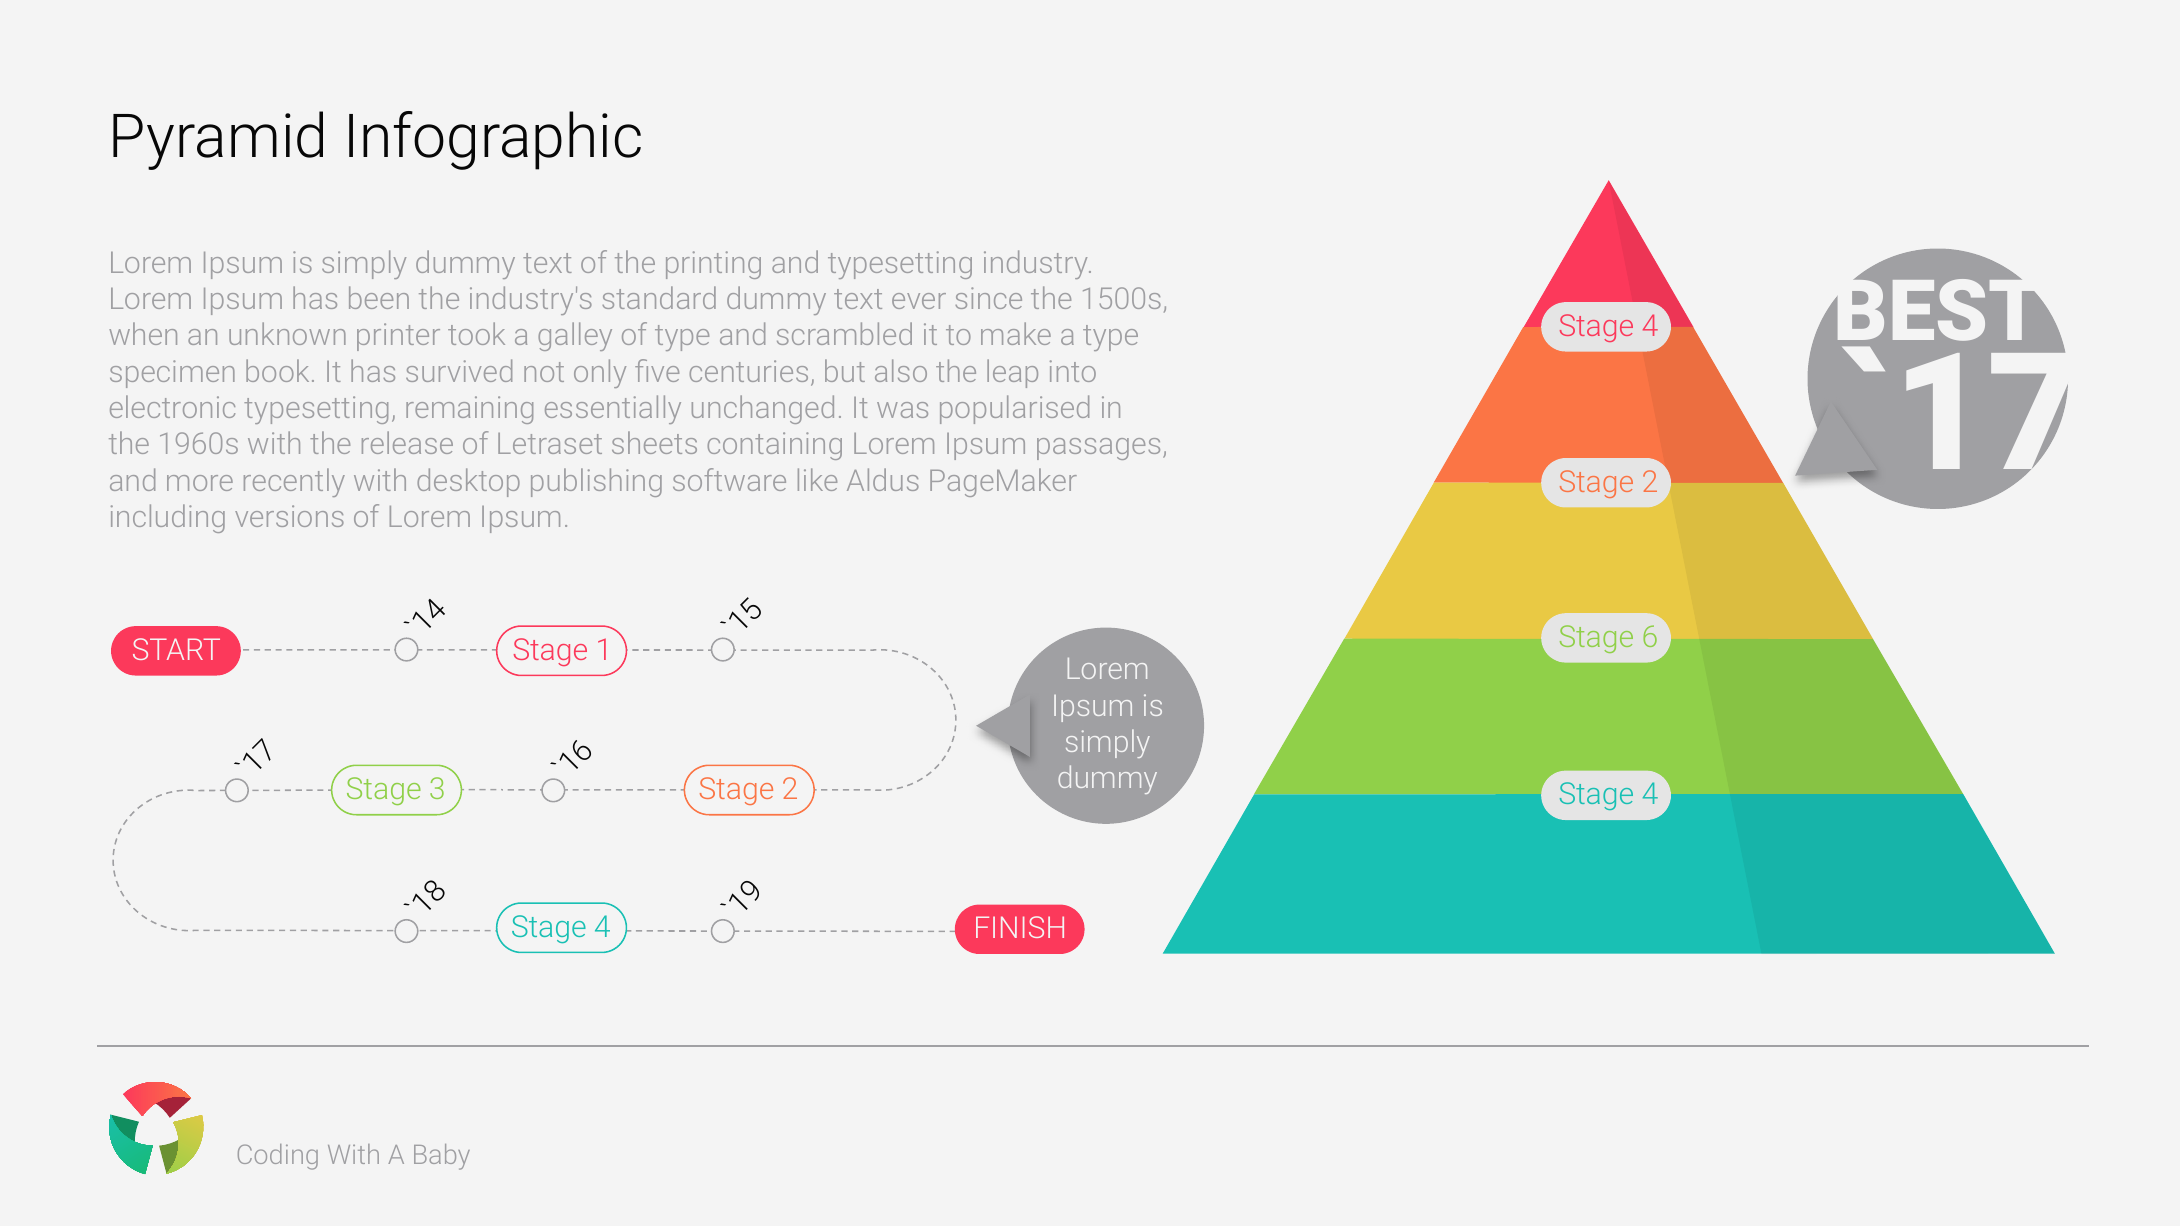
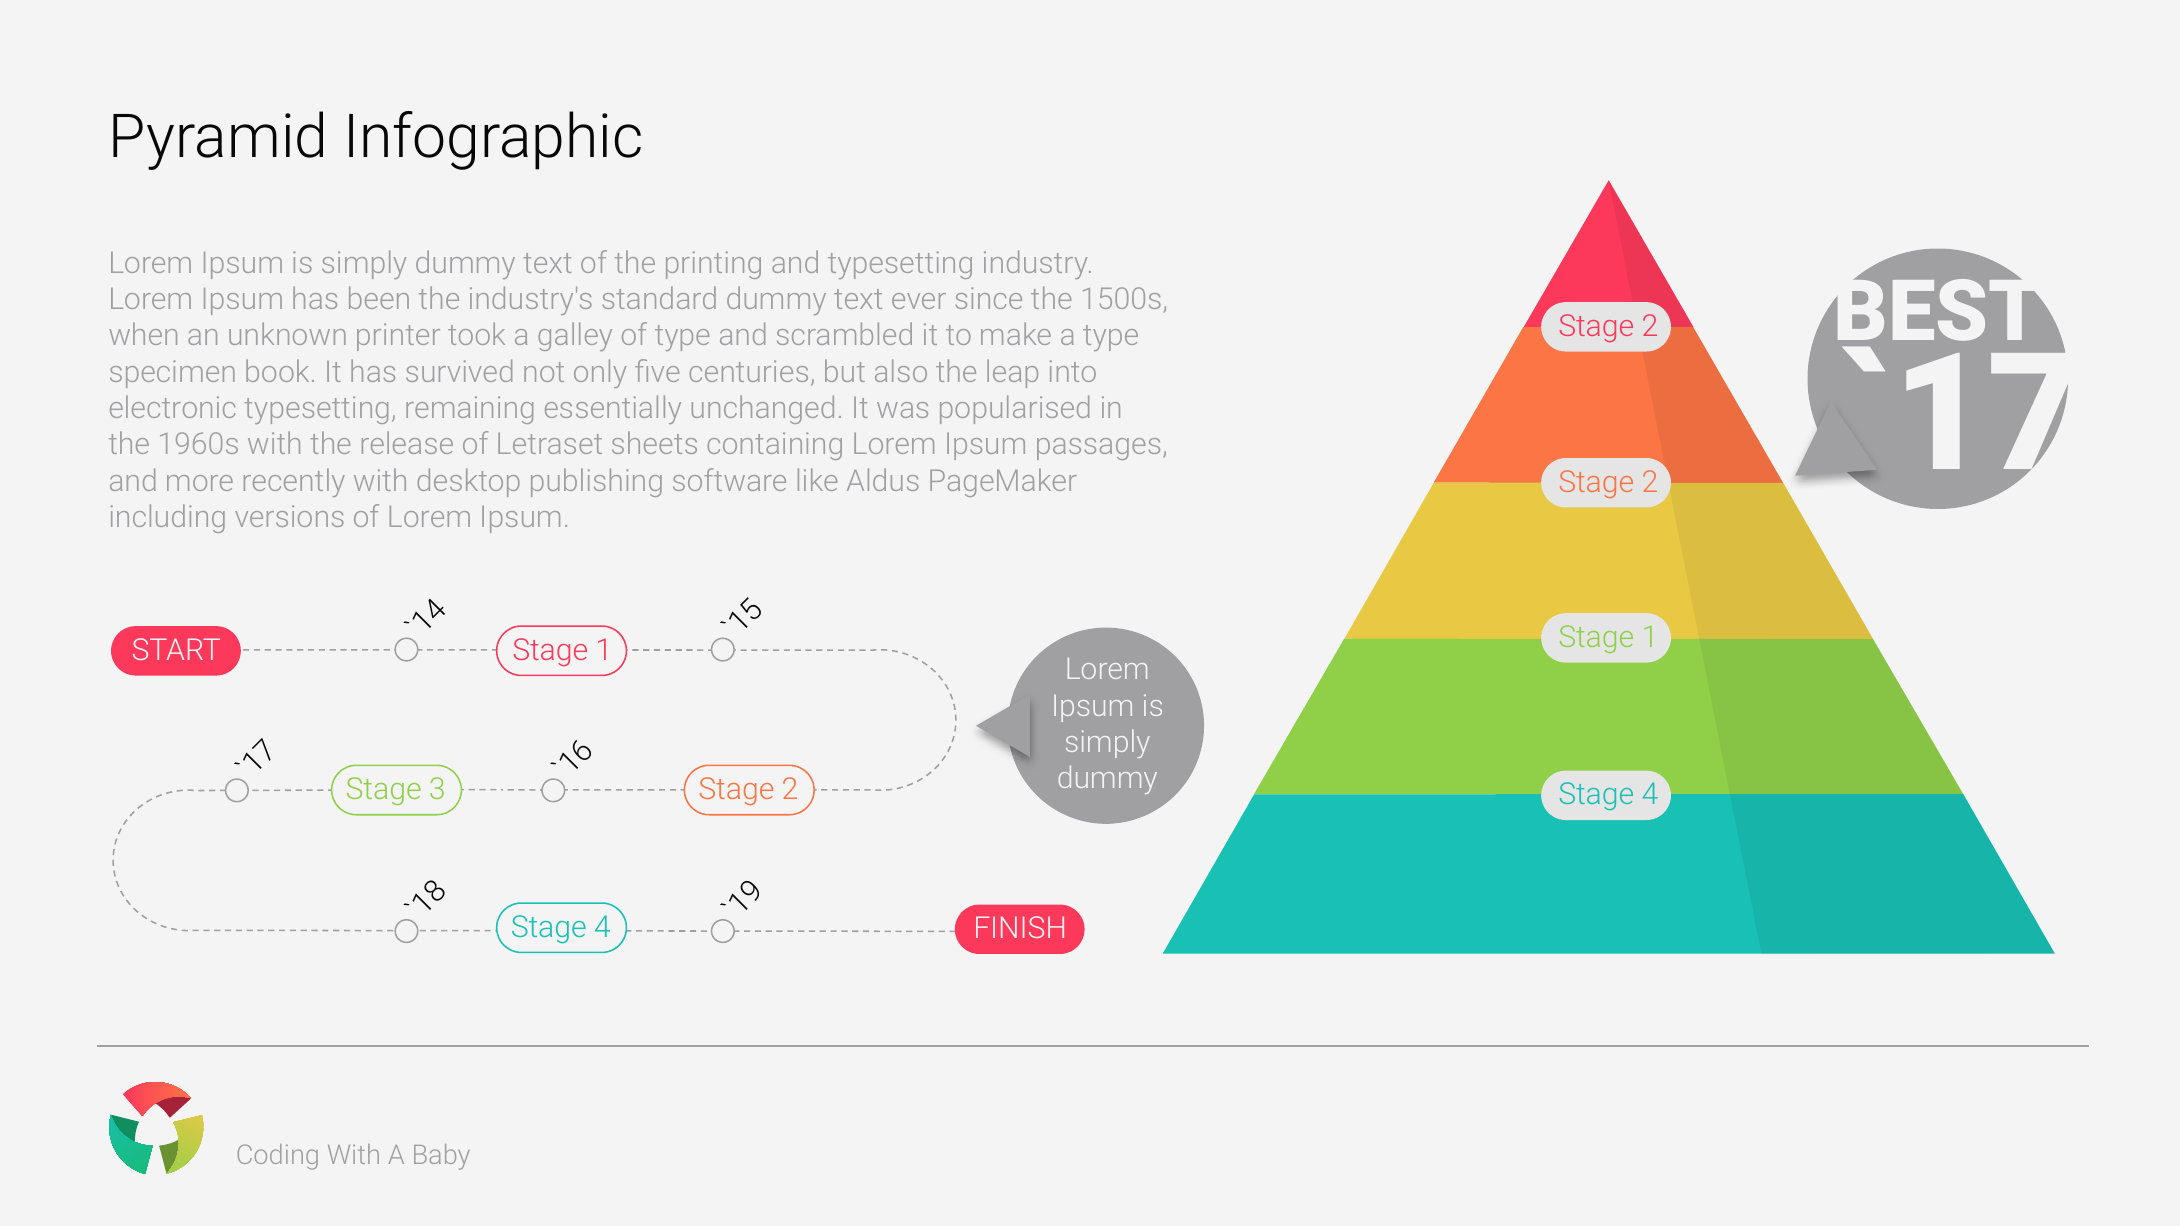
4 at (1650, 326): 4 -> 2
6 at (1650, 637): 6 -> 1
